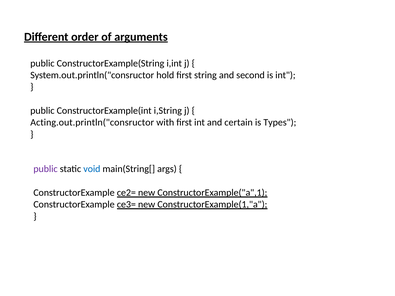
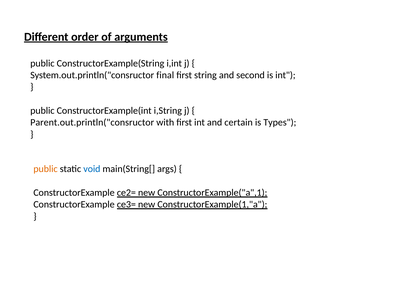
hold: hold -> final
Acting.out.println("consructor: Acting.out.println("consructor -> Parent.out.println("consructor
public at (46, 169) colour: purple -> orange
